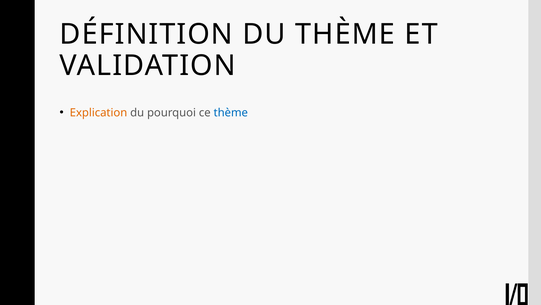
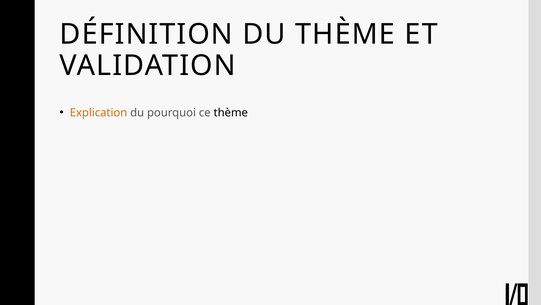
thème at (231, 112) colour: blue -> black
